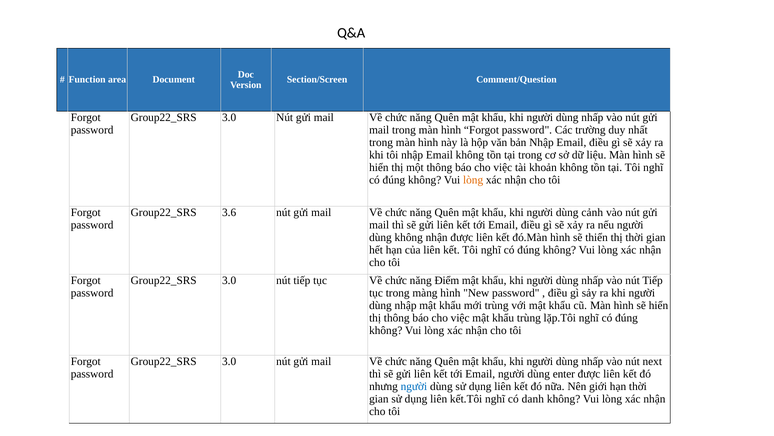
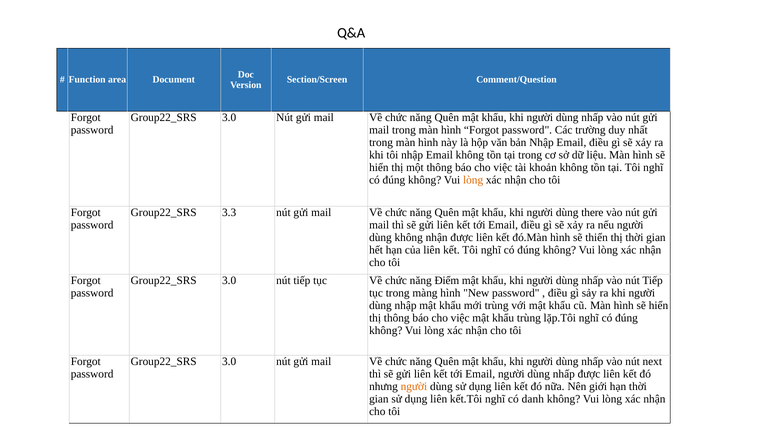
3.6: 3.6 -> 3.3
cảnh: cảnh -> there
Email người dùng enter: enter -> nhấp
người at (414, 386) colour: blue -> orange
